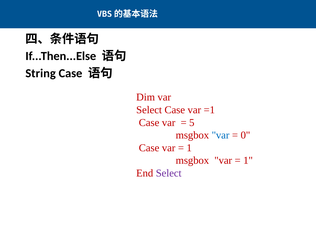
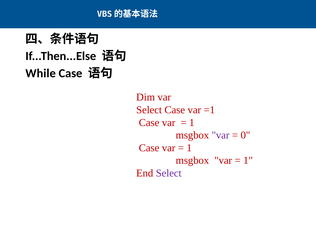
String: String -> While
5 at (192, 123): 5 -> 1
var at (221, 135) colour: blue -> purple
